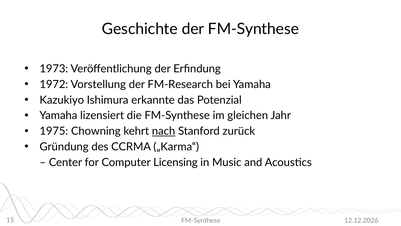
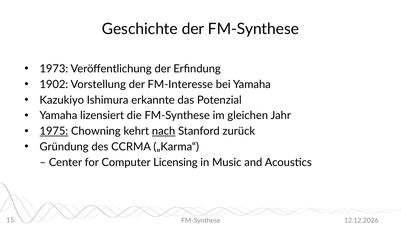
1972: 1972 -> 1902
FM-Research: FM-Research -> FM-Interesse
1975 underline: none -> present
